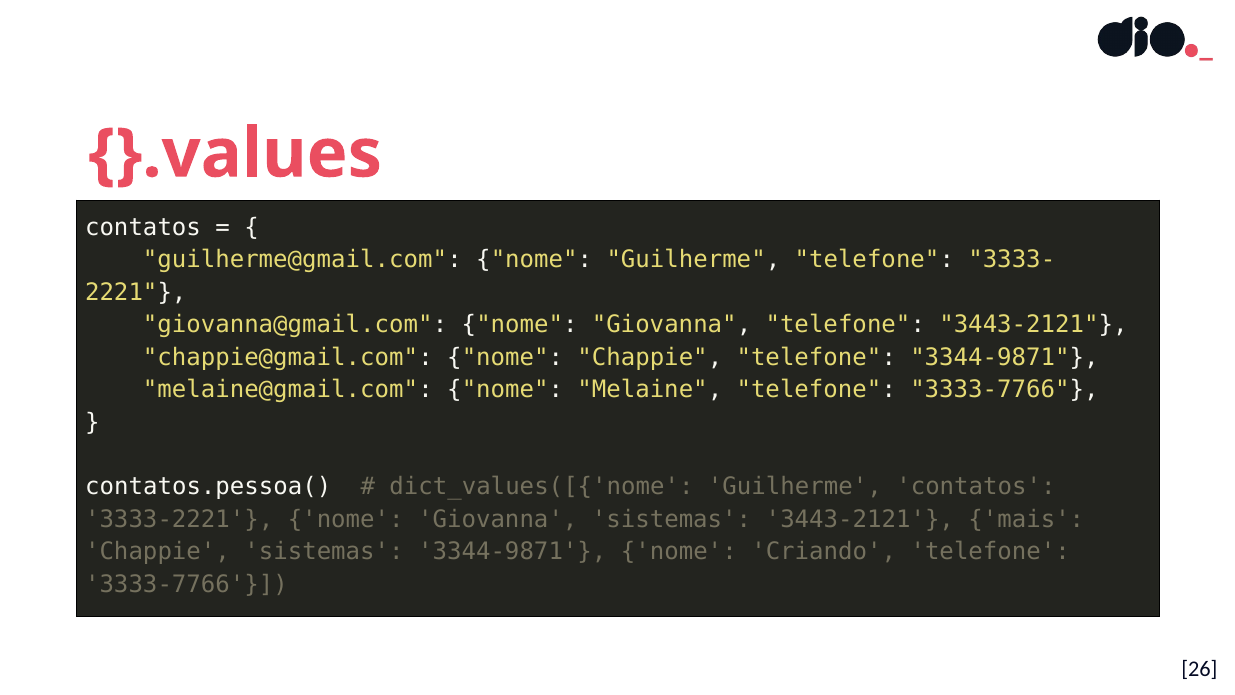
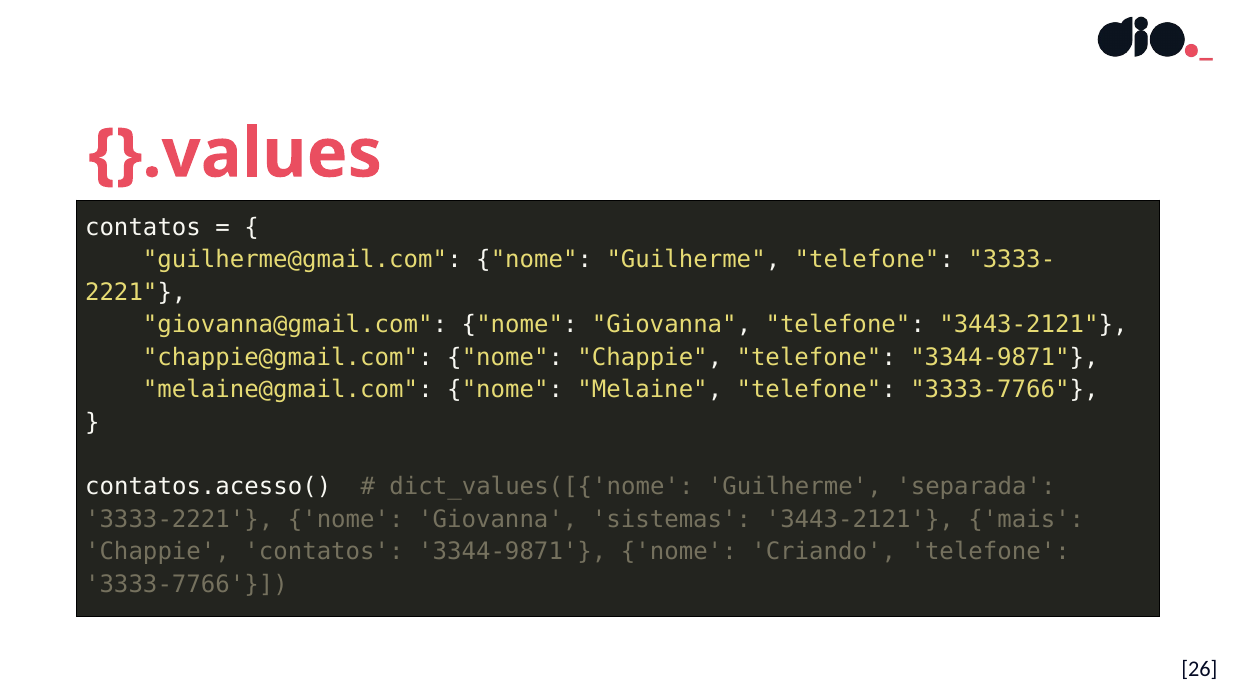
contatos.pessoa(: contatos.pessoa( -> contatos.acesso(
Guilherme contatos: contatos -> separada
Chappie sistemas: sistemas -> contatos
